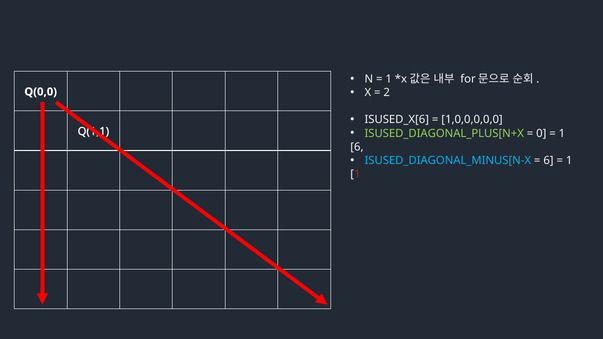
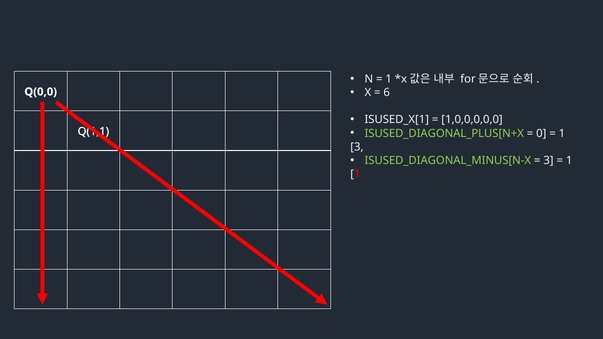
2: 2 -> 6
ISUSED_X[6: ISUSED_X[6 -> ISUSED_X[1
6 at (357, 147): 6 -> 3
ISUSED_DIAGONAL_MINUS[N-X colour: light blue -> light green
6 at (548, 161): 6 -> 3
